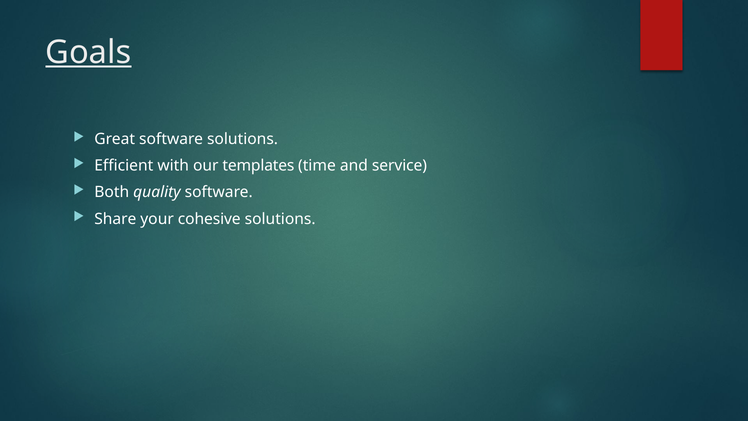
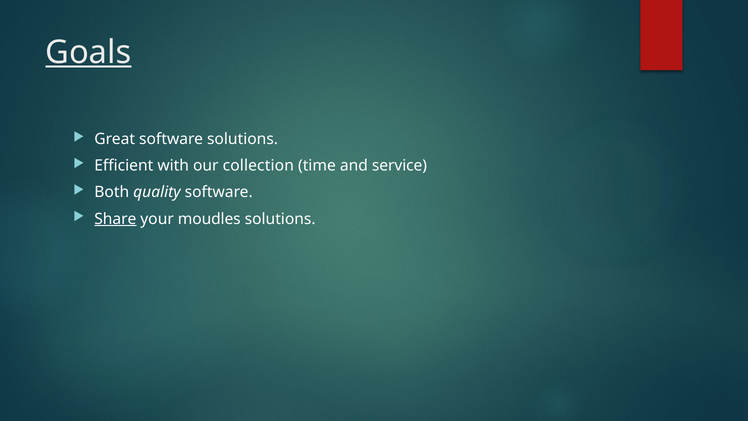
templates: templates -> collection
Share underline: none -> present
cohesive: cohesive -> moudles
